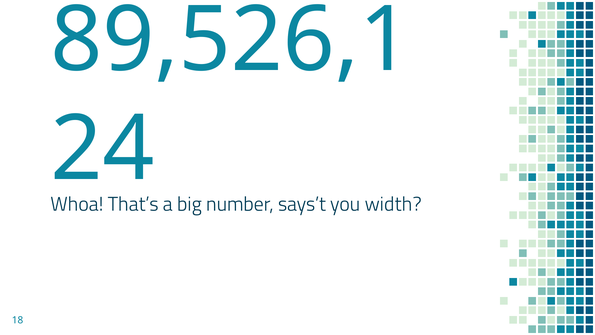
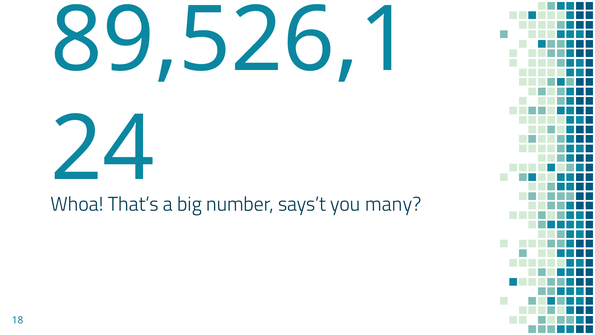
width: width -> many
